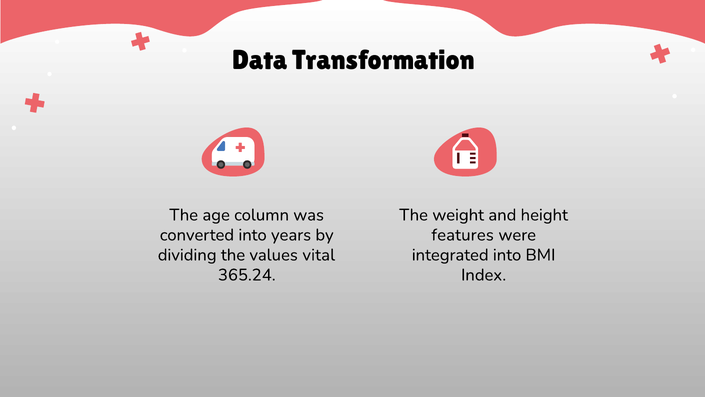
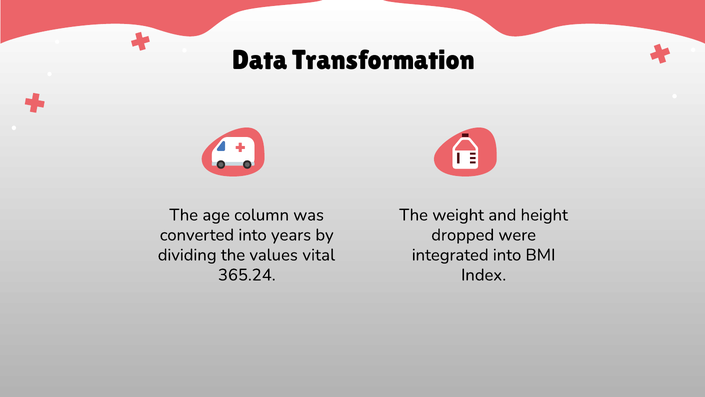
features: features -> dropped
